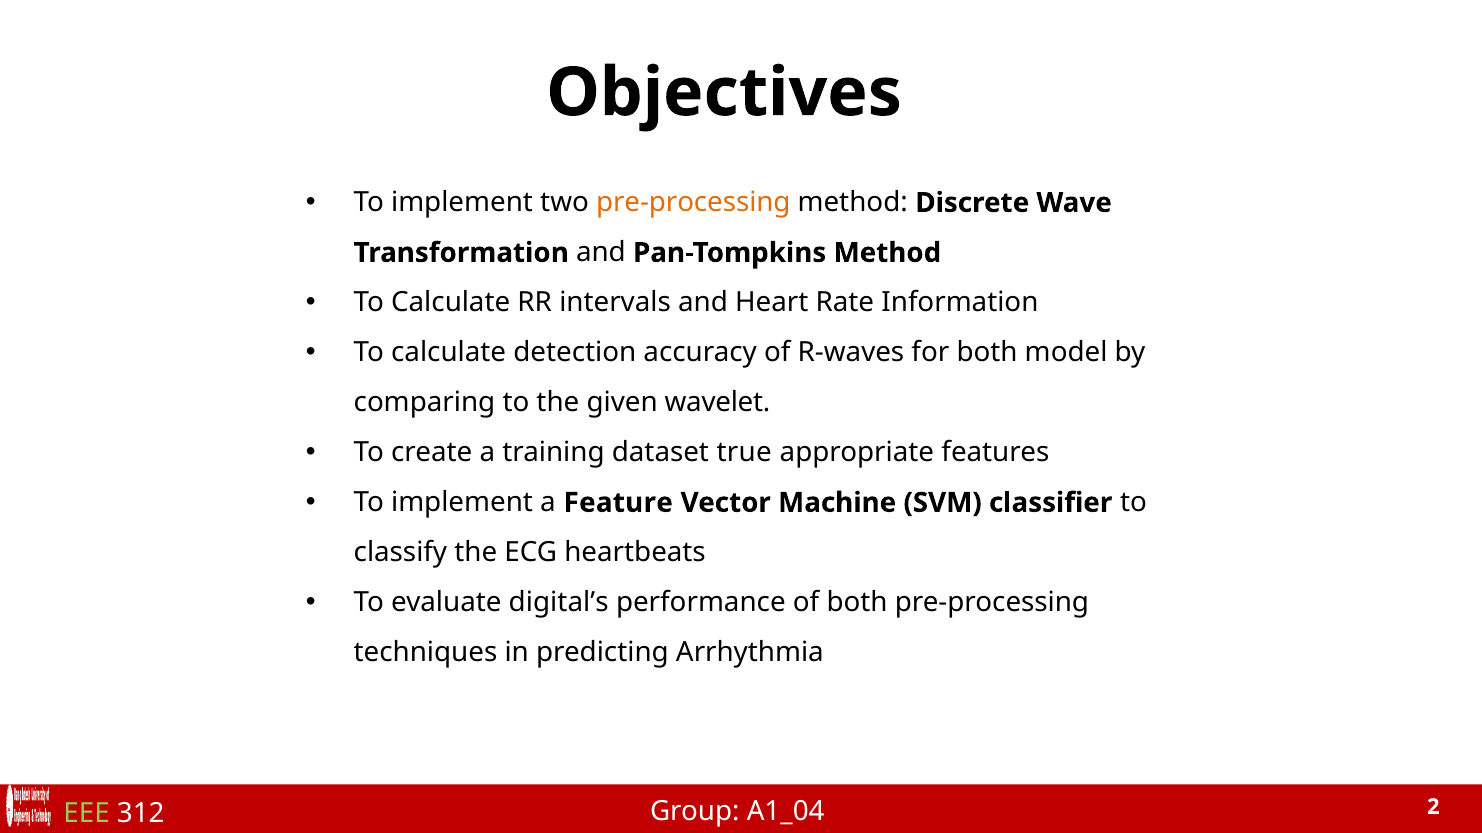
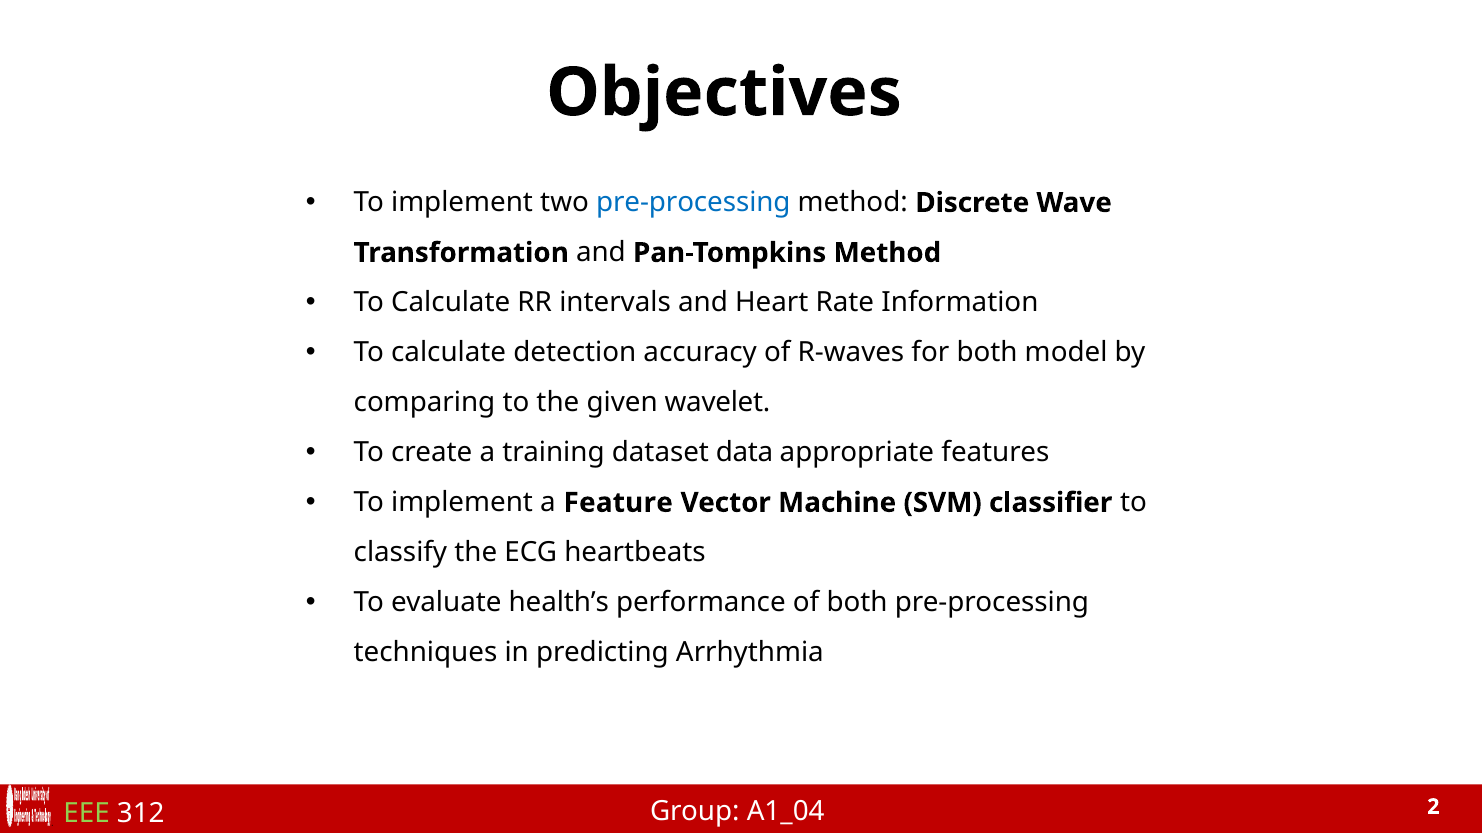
pre-processing at (693, 203) colour: orange -> blue
true: true -> data
digital’s: digital’s -> health’s
